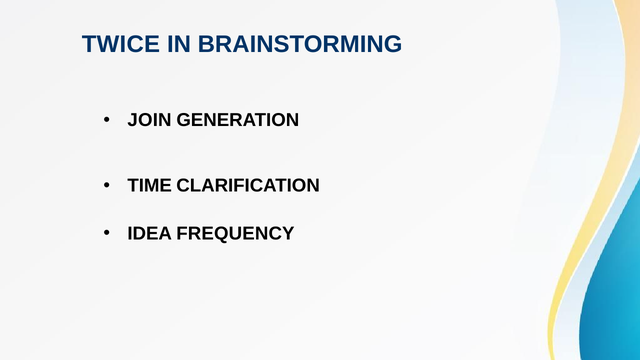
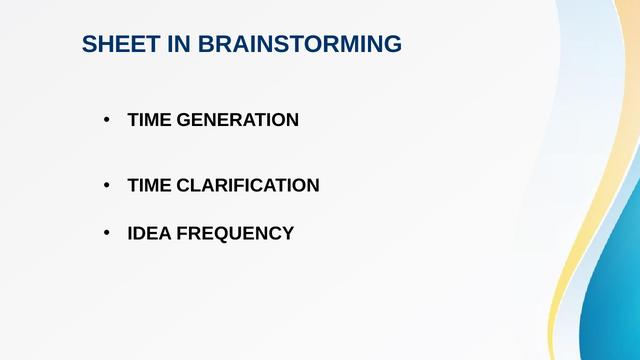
TWICE: TWICE -> SHEET
JOIN at (150, 120): JOIN -> TIME
